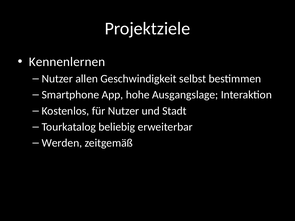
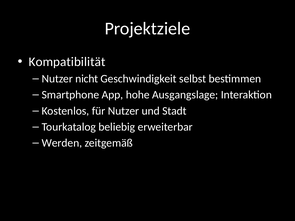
Kennenlernen: Kennenlernen -> Kompatibilität
allen: allen -> nicht
